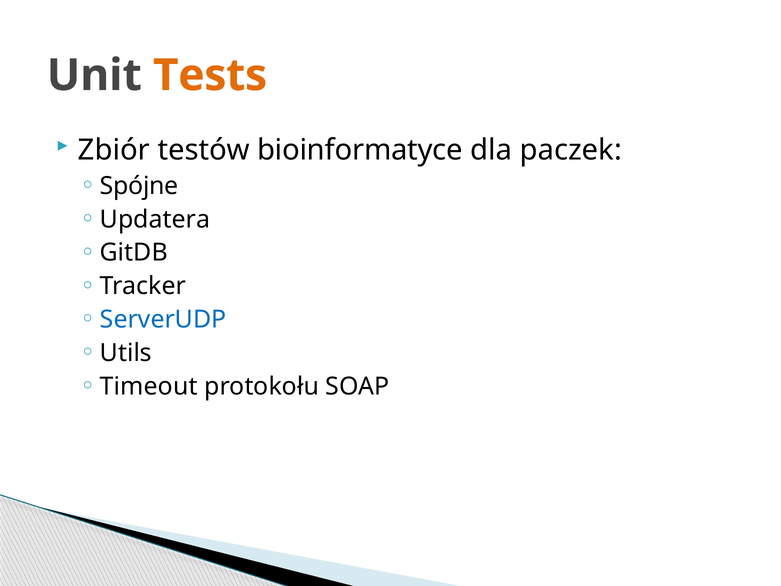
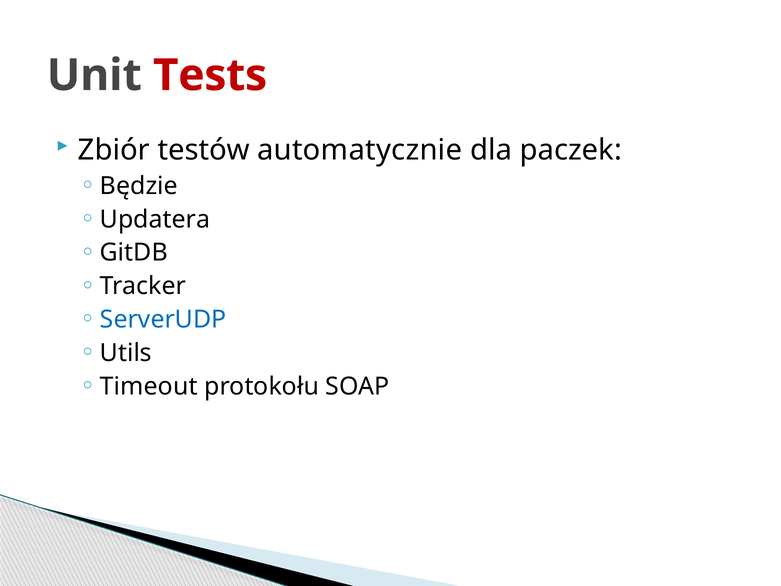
Tests colour: orange -> red
bioinformatyce: bioinformatyce -> automatycznie
Spójne: Spójne -> Będzie
